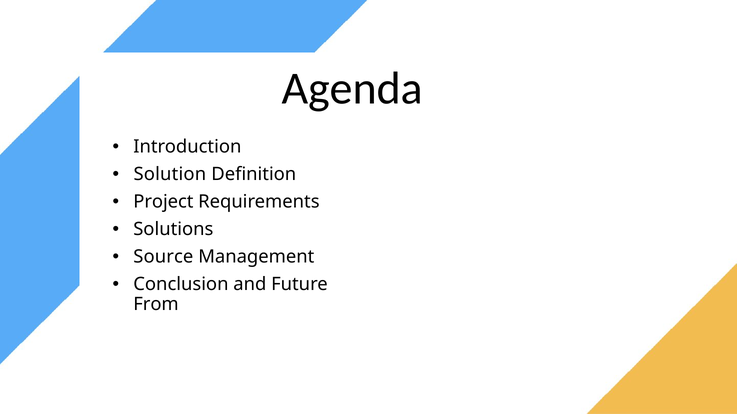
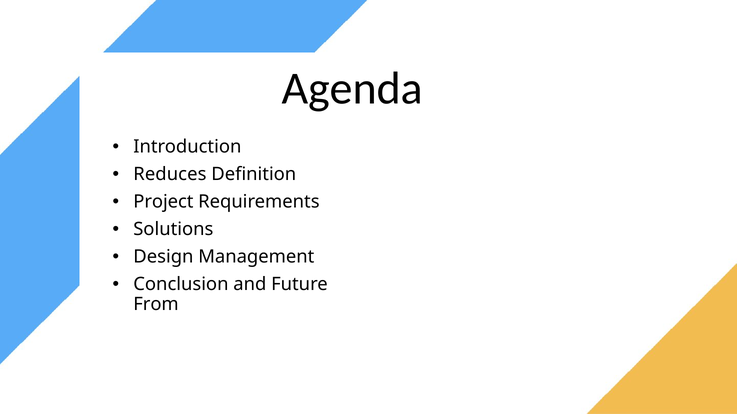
Solution: Solution -> Reduces
Source: Source -> Design
